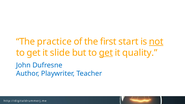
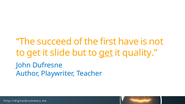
practice: practice -> succeed
start: start -> have
not underline: present -> none
